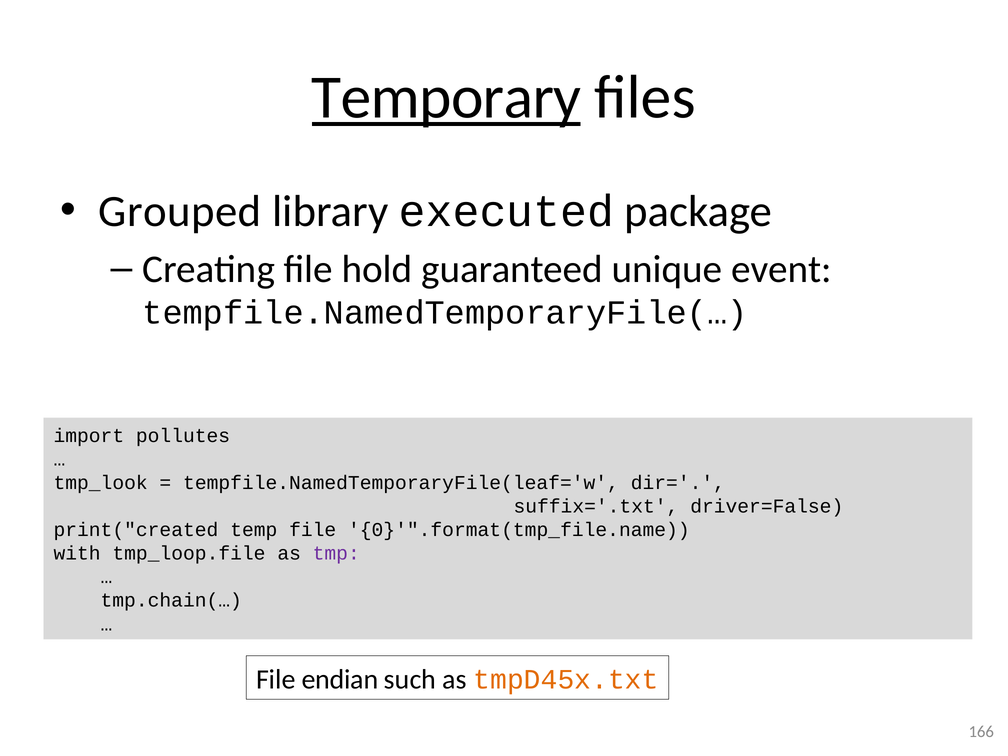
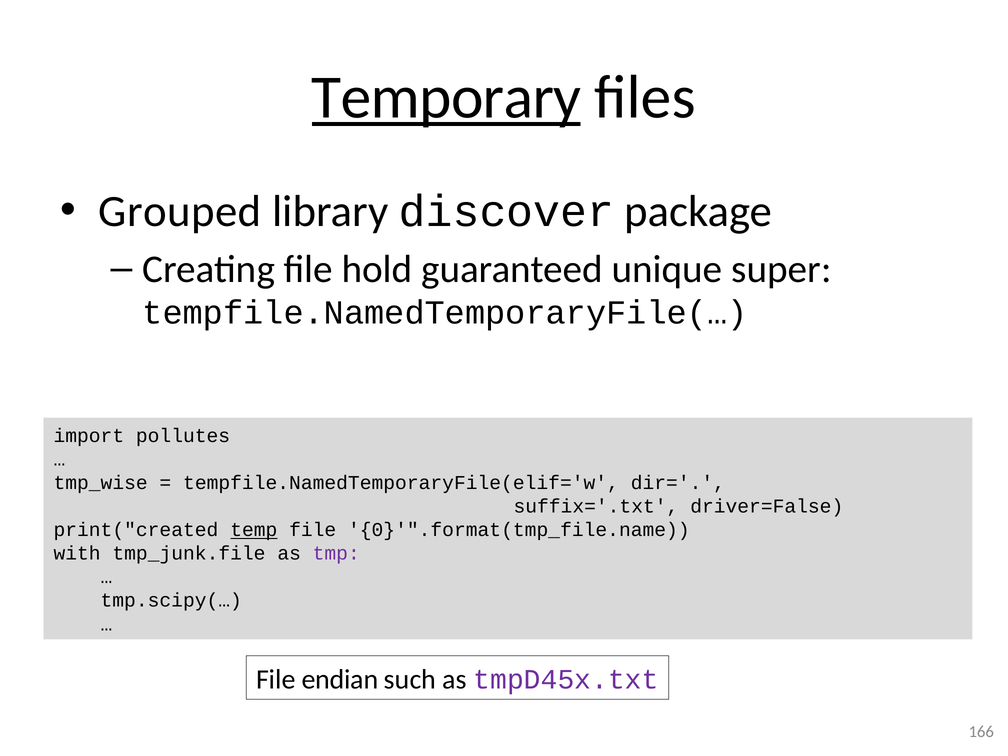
executed: executed -> discover
event: event -> super
tmp_look: tmp_look -> tmp_wise
tempfile.NamedTemporaryFile(leaf='w: tempfile.NamedTemporaryFile(leaf='w -> tempfile.NamedTemporaryFile(elif='w
temp underline: none -> present
tmp_loop.file: tmp_loop.file -> tmp_junk.file
tmp.chain(…: tmp.chain(… -> tmp.scipy(…
tmpD45x.txt colour: orange -> purple
